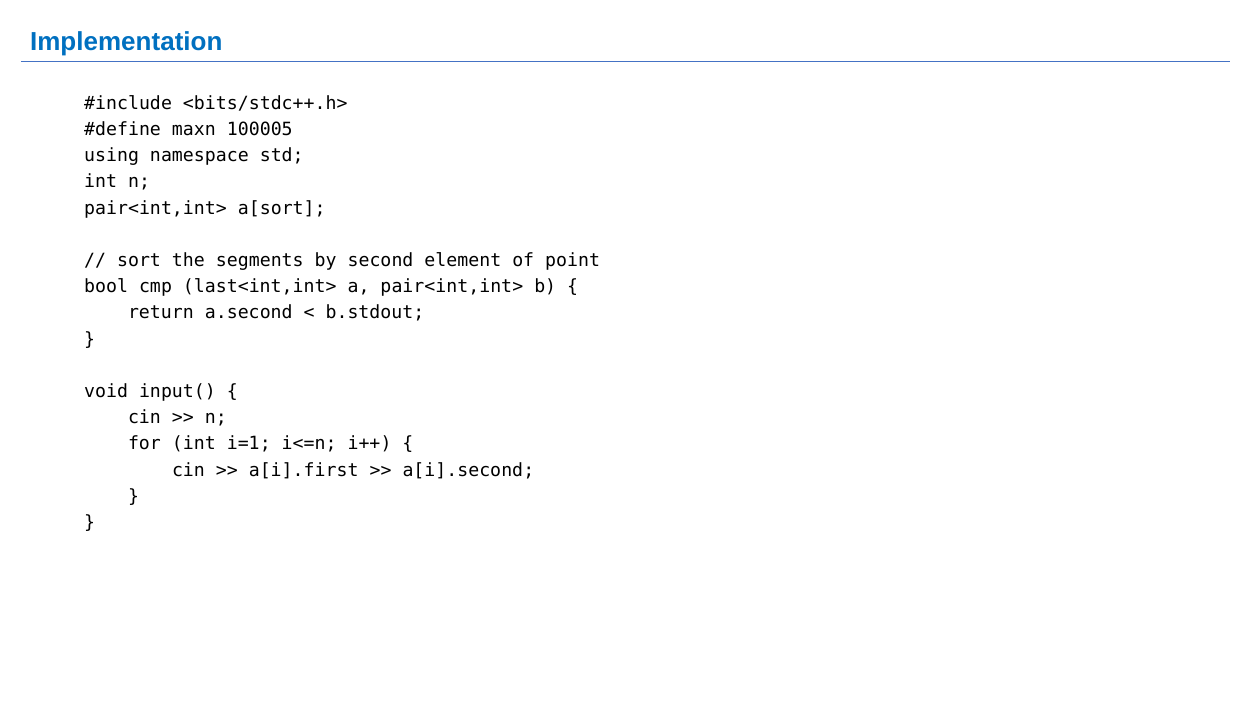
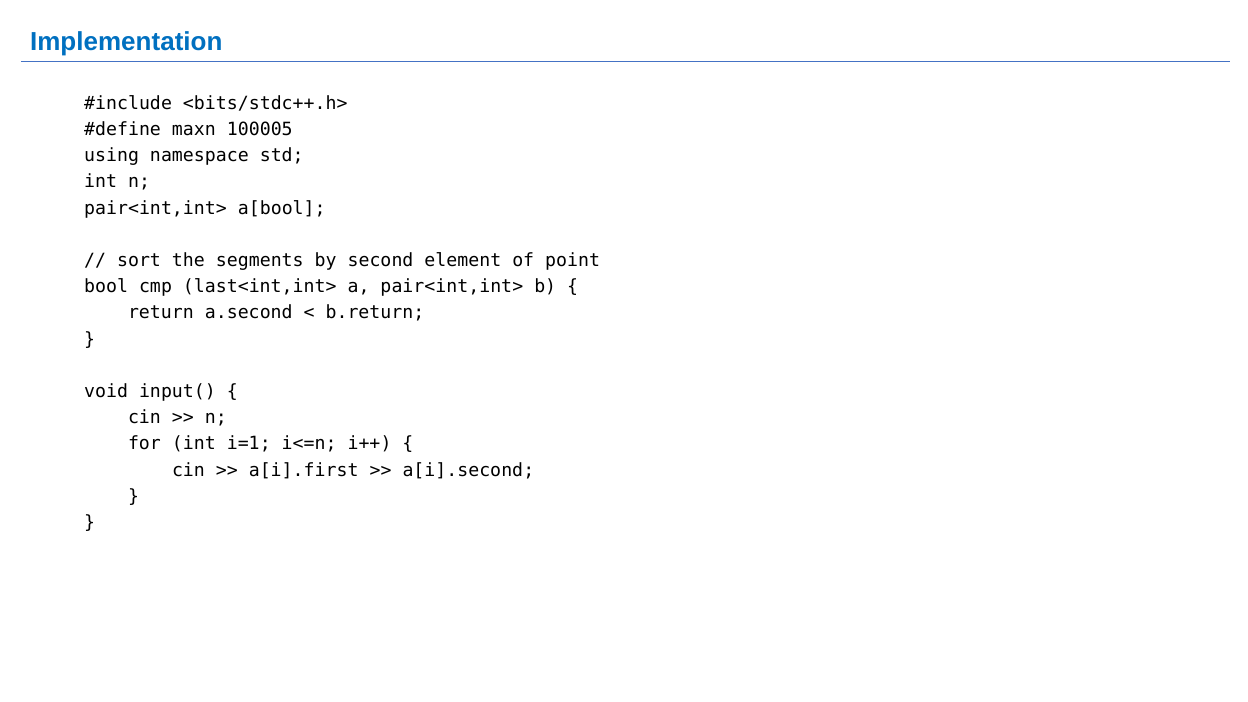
a[sort: a[sort -> a[bool
b.stdout: b.stdout -> b.return
